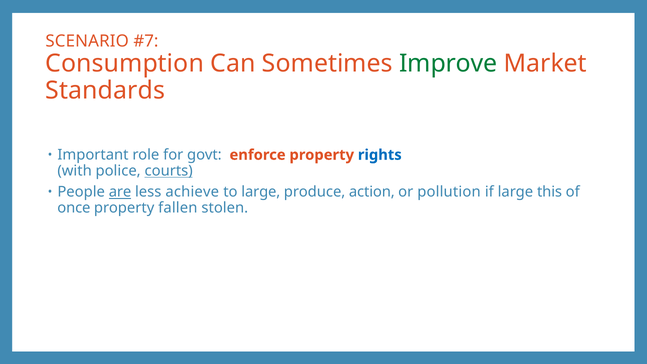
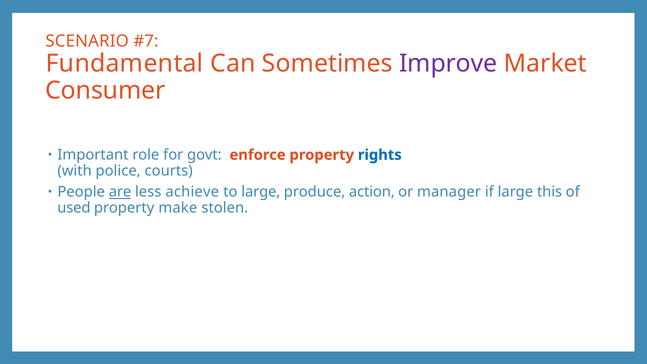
Consumption: Consumption -> Fundamental
Improve colour: green -> purple
Standards: Standards -> Consumer
courts underline: present -> none
pollution: pollution -> manager
once: once -> used
fallen: fallen -> make
